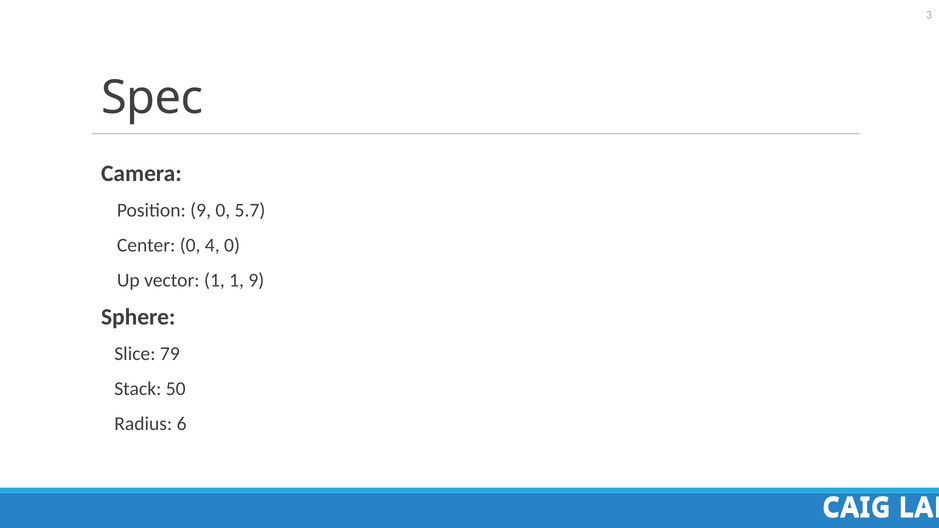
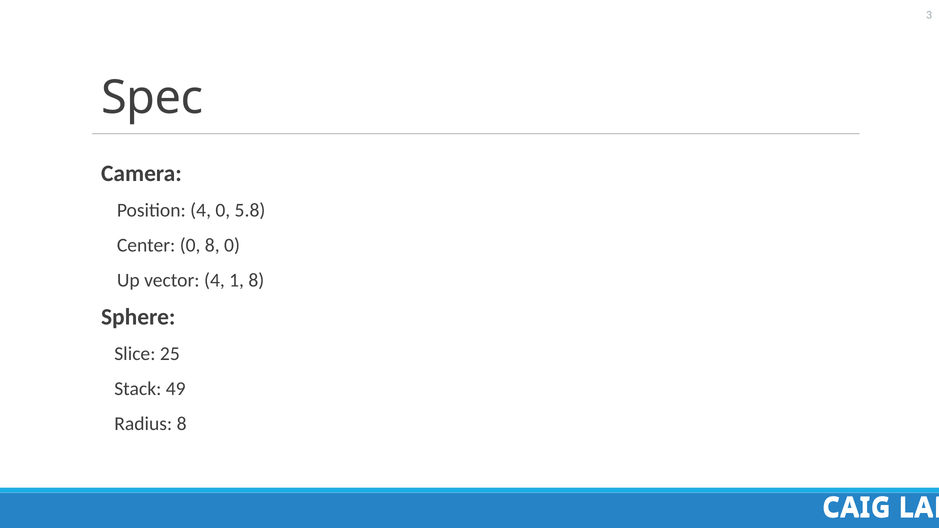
Position 9: 9 -> 4
5.7: 5.7 -> 5.8
0 4: 4 -> 8
vector 1: 1 -> 4
1 9: 9 -> 8
79: 79 -> 25
50: 50 -> 49
Radius 6: 6 -> 8
